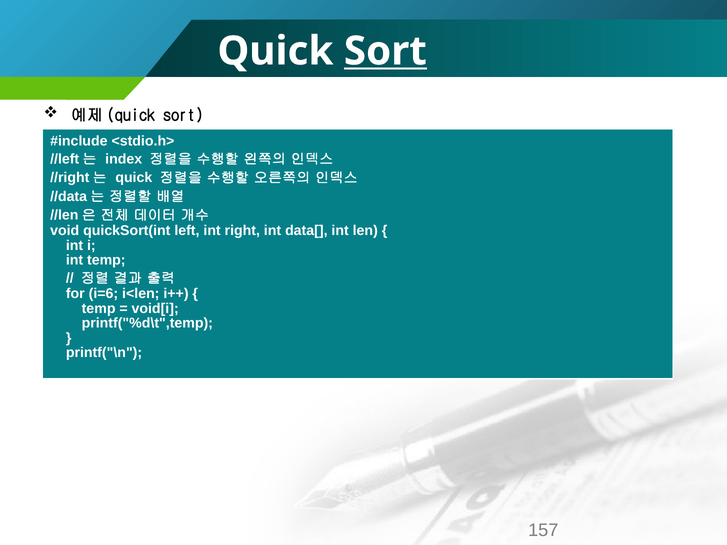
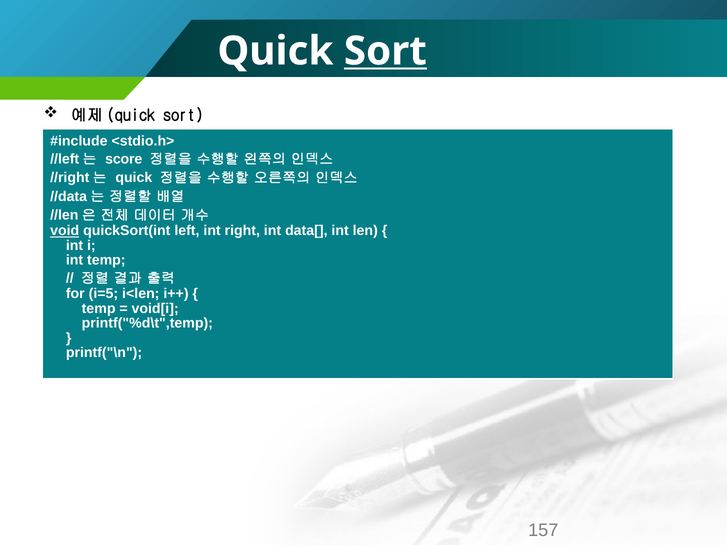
index: index -> score
void underline: none -> present
i=6: i=6 -> i=5
